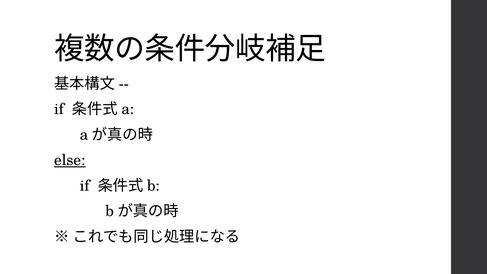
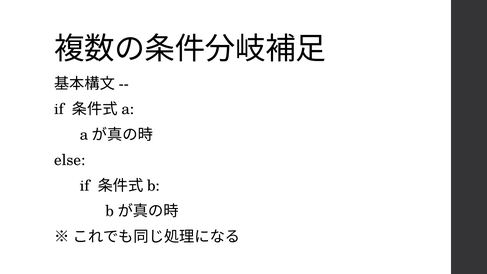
else underline: present -> none
